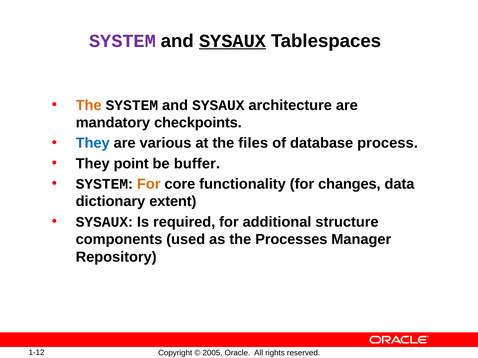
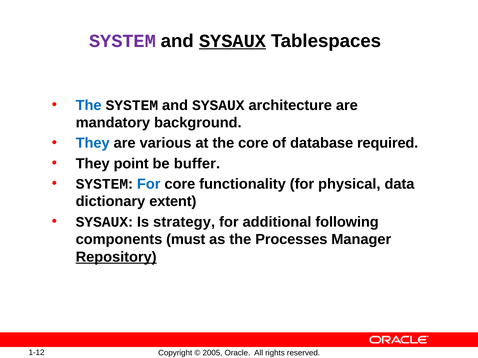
The at (89, 105) colour: orange -> blue
checkpoints: checkpoints -> background
the files: files -> core
process: process -> required
For at (149, 184) colour: orange -> blue
changes: changes -> physical
required: required -> strategy
structure: structure -> following
used: used -> must
Repository underline: none -> present
